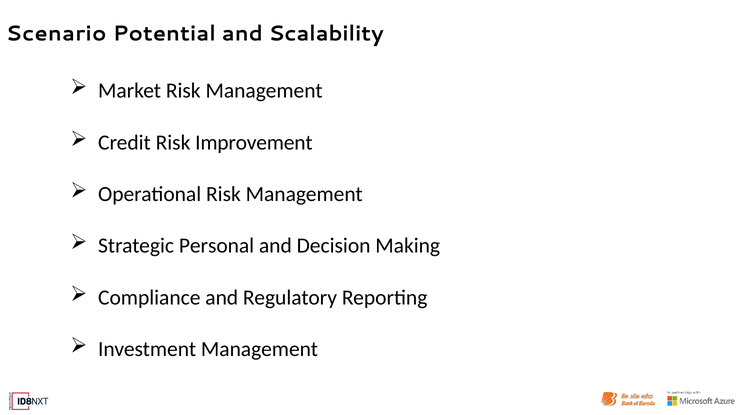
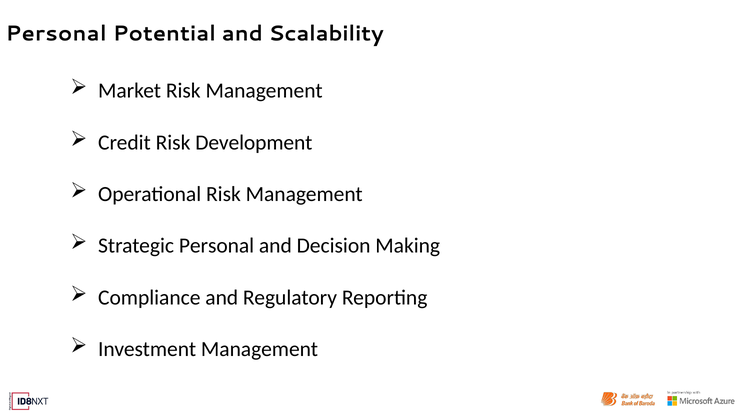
Scenario at (56, 34): Scenario -> Personal
Improvement: Improvement -> Development
